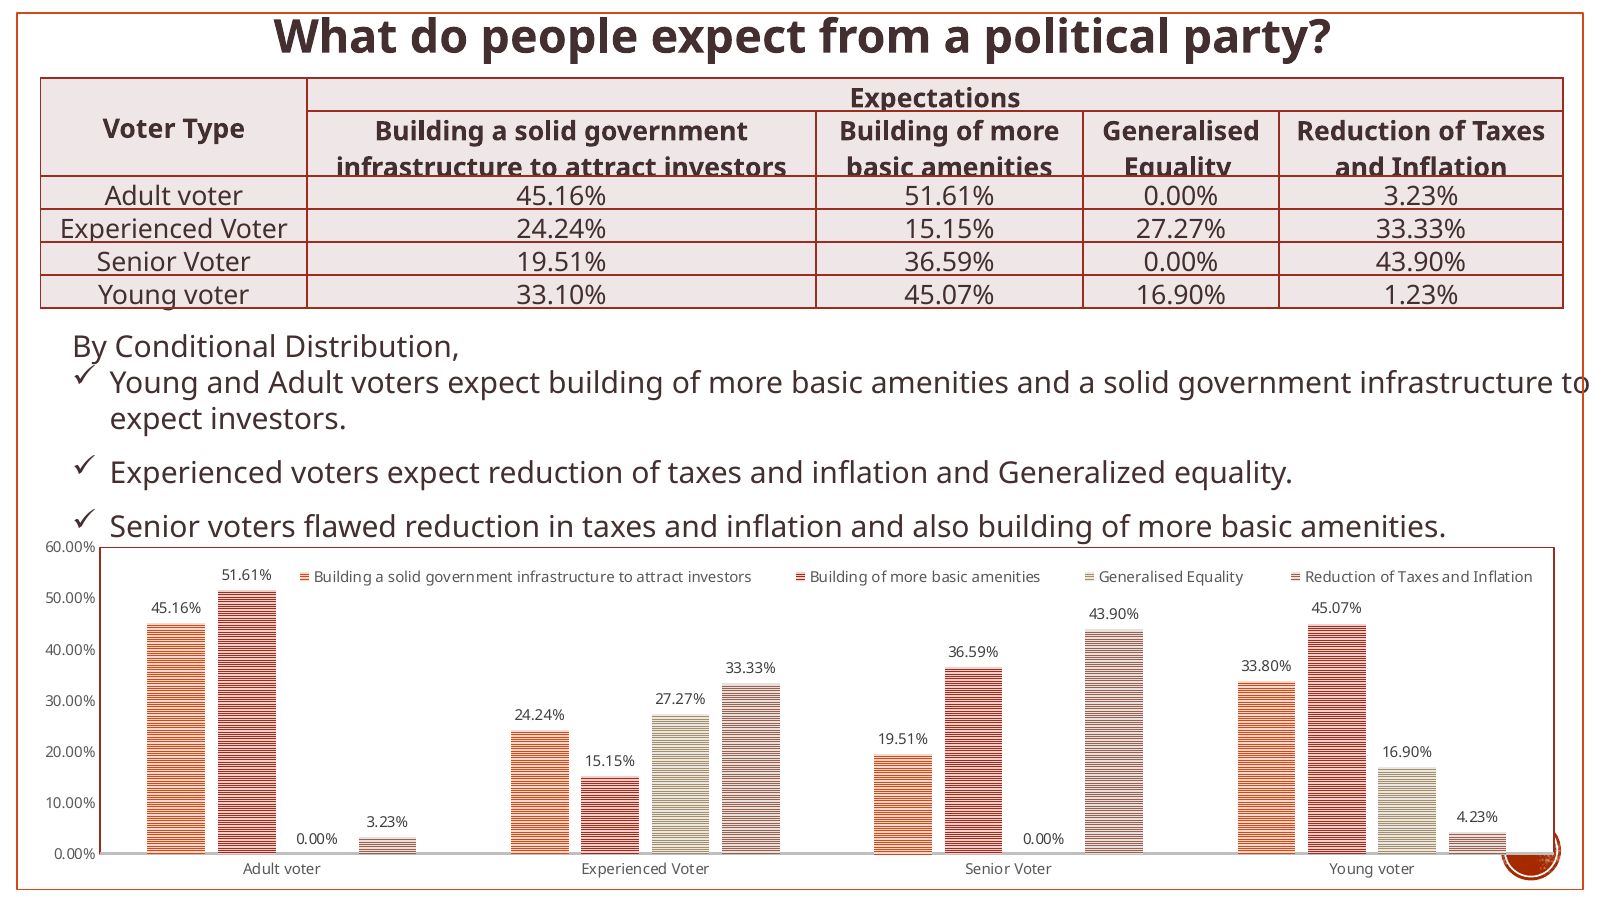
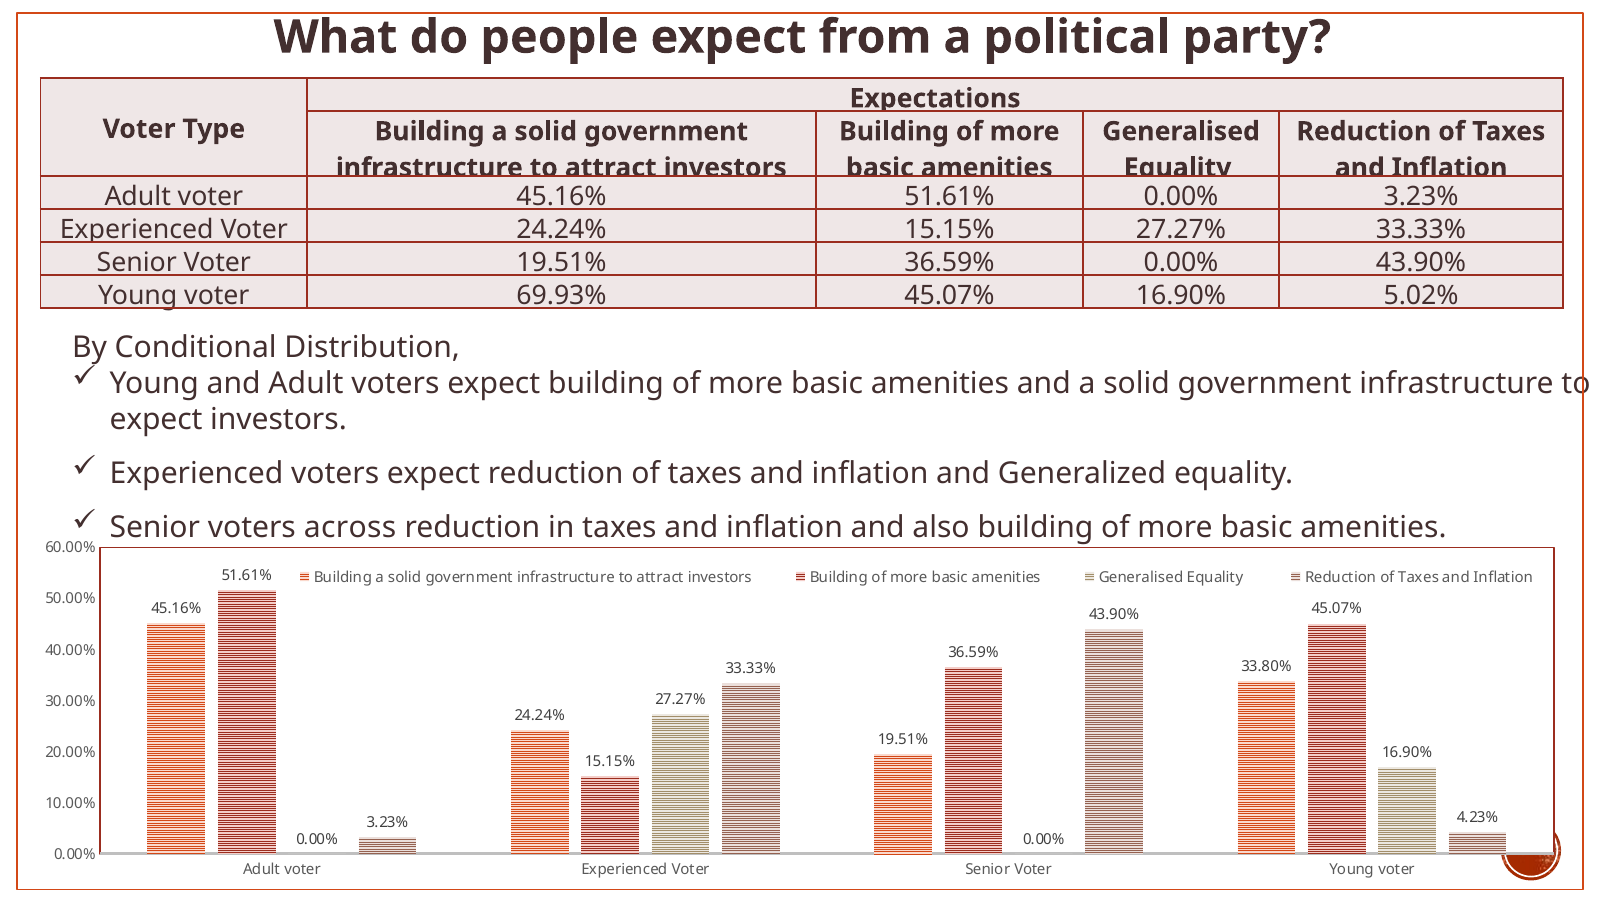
33.10%: 33.10% -> 69.93%
1.23%: 1.23% -> 5.02%
flawed: flawed -> across
